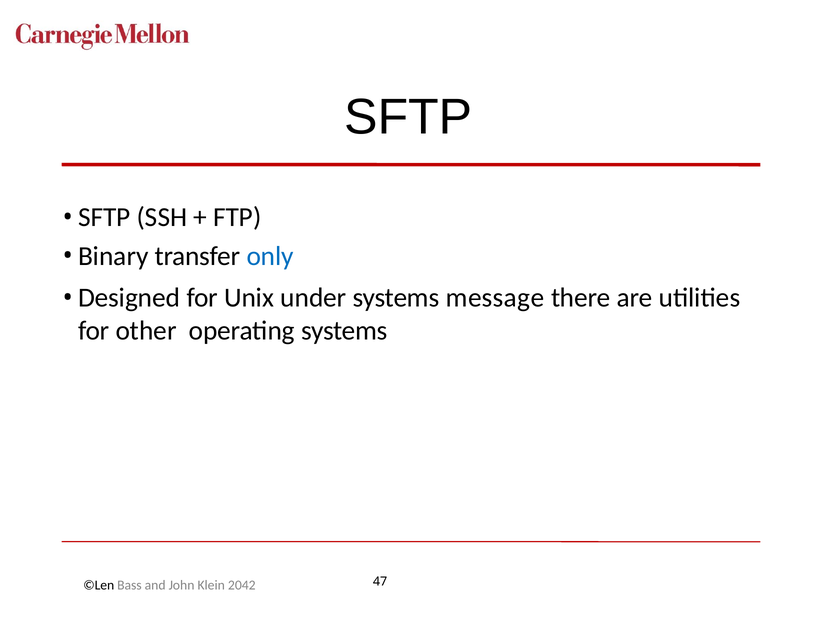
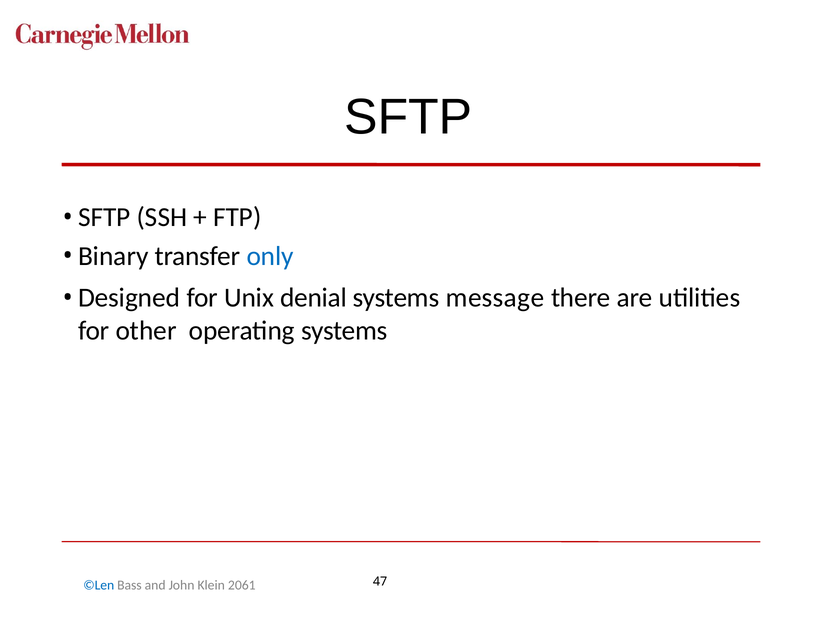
under: under -> denial
©Len colour: black -> blue
2042: 2042 -> 2061
